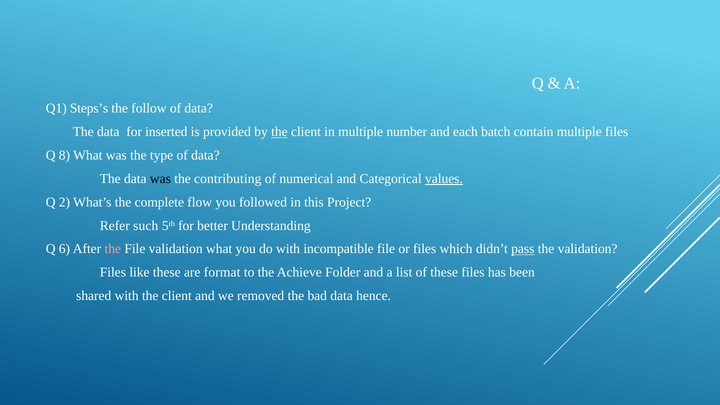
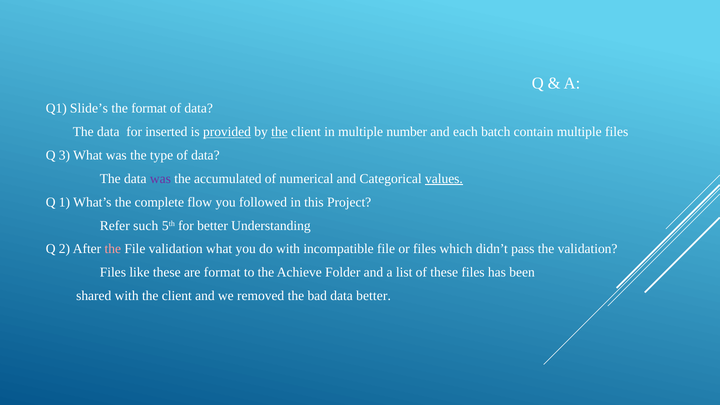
Steps’s: Steps’s -> Slide’s
the follow: follow -> format
provided underline: none -> present
8: 8 -> 3
was at (160, 179) colour: black -> purple
contributing: contributing -> accumulated
2: 2 -> 1
6: 6 -> 2
pass underline: present -> none
data hence: hence -> better
